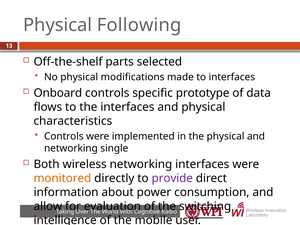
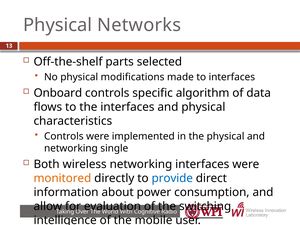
Following: Following -> Networks
prototype: prototype -> algorithm
provide colour: purple -> blue
